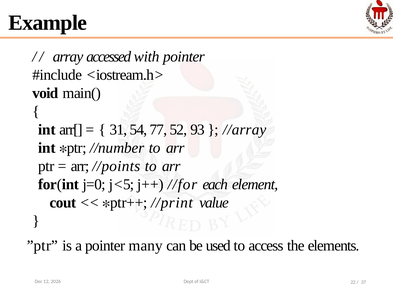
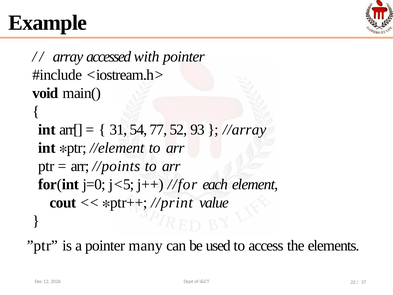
//number: //number -> //element
